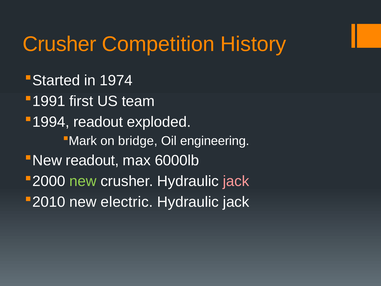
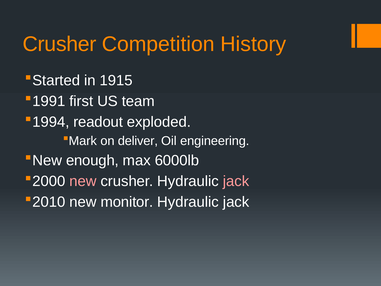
1974: 1974 -> 1915
bridge: bridge -> deliver
readout at (92, 160): readout -> enough
new at (83, 181) colour: light green -> pink
electric: electric -> monitor
